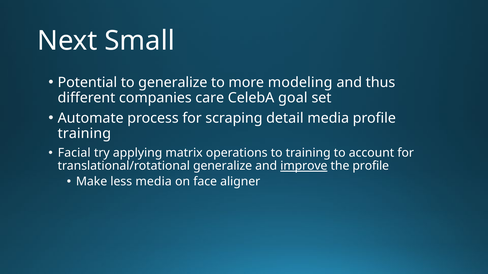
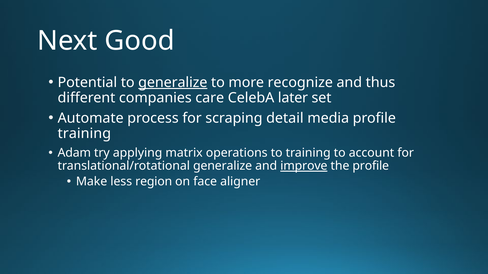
Small: Small -> Good
generalize at (173, 83) underline: none -> present
modeling: modeling -> recognize
goal: goal -> later
Facial: Facial -> Adam
less media: media -> region
